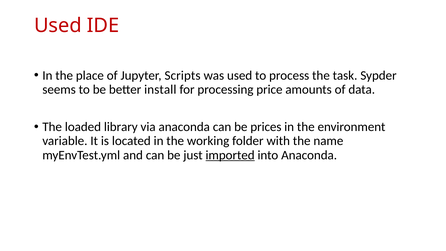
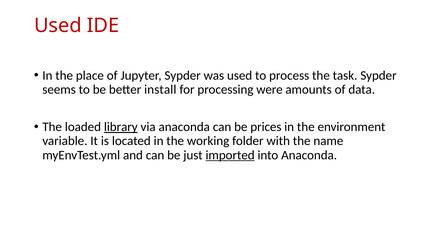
Jupyter Scripts: Scripts -> Sypder
price: price -> were
library underline: none -> present
